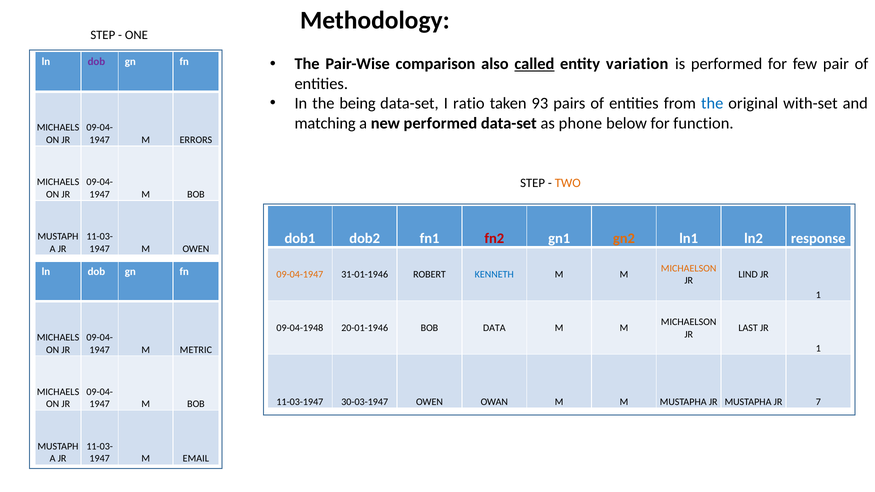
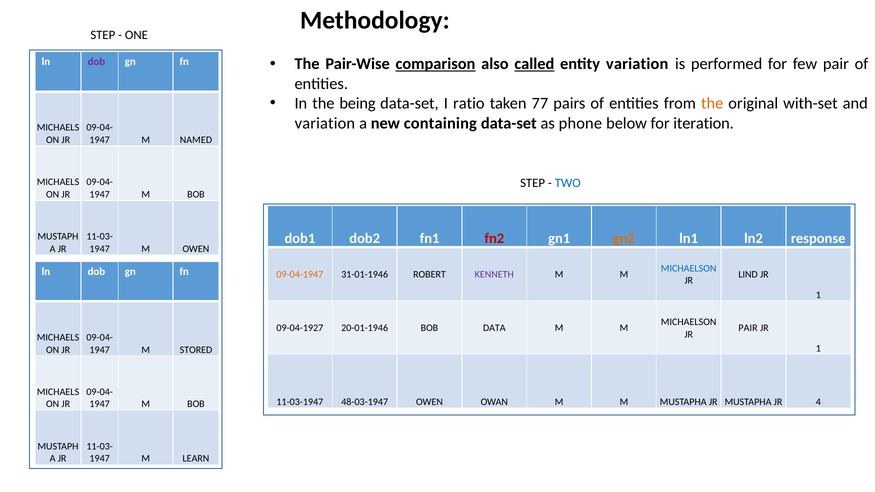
comparison underline: none -> present
93: 93 -> 77
the at (712, 103) colour: blue -> orange
matching at (325, 123): matching -> variation
new performed: performed -> containing
function: function -> iteration
ERRORS: ERRORS -> NAMED
TWO colour: orange -> blue
MICHAELSON at (689, 268) colour: orange -> blue
KENNETH colour: blue -> purple
09-04-1948: 09-04-1948 -> 09-04-1927
LAST at (748, 328): LAST -> PAIR
METRIC: METRIC -> STORED
30-03-1947: 30-03-1947 -> 48-03-1947
7: 7 -> 4
EMAIL: EMAIL -> LEARN
